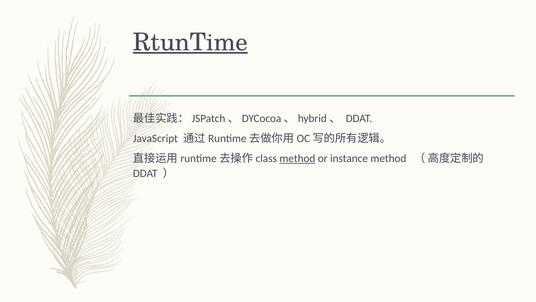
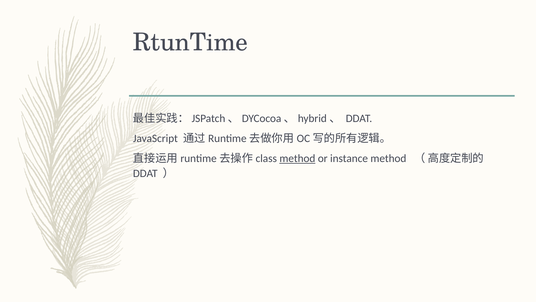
RtunTime underline: present -> none
